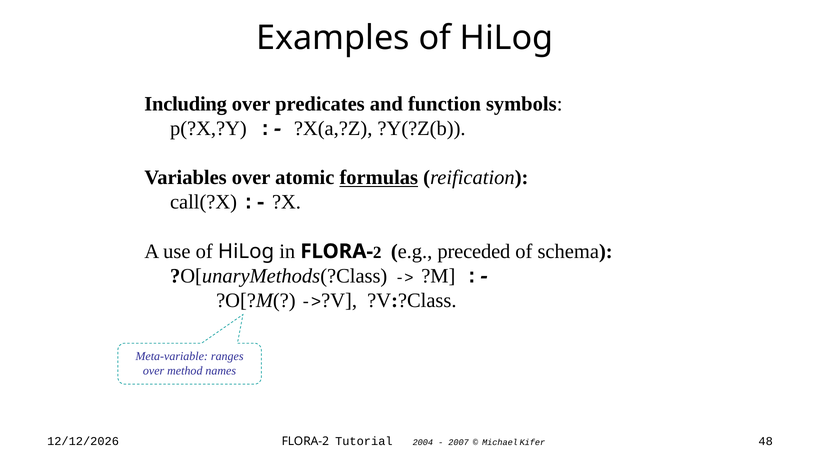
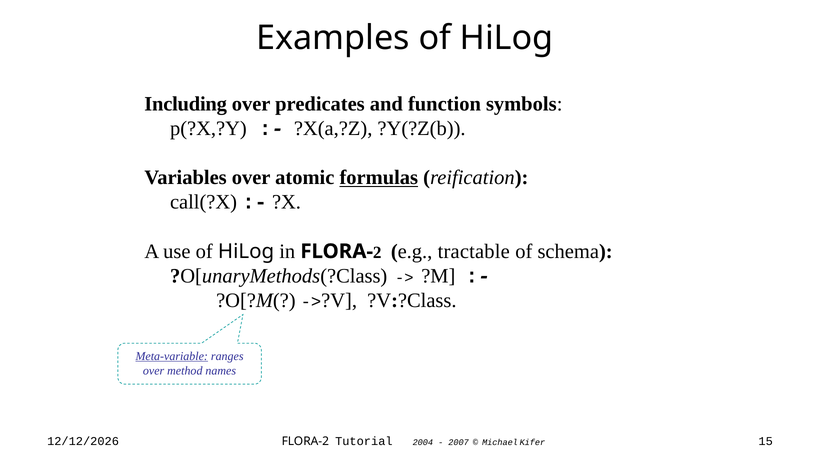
preceded: preceded -> tractable
Meta-variable underline: none -> present
48: 48 -> 15
